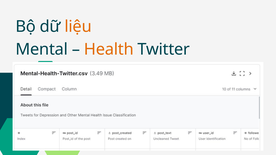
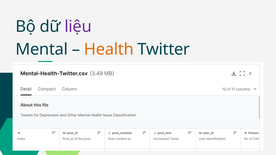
liệu colour: orange -> purple
